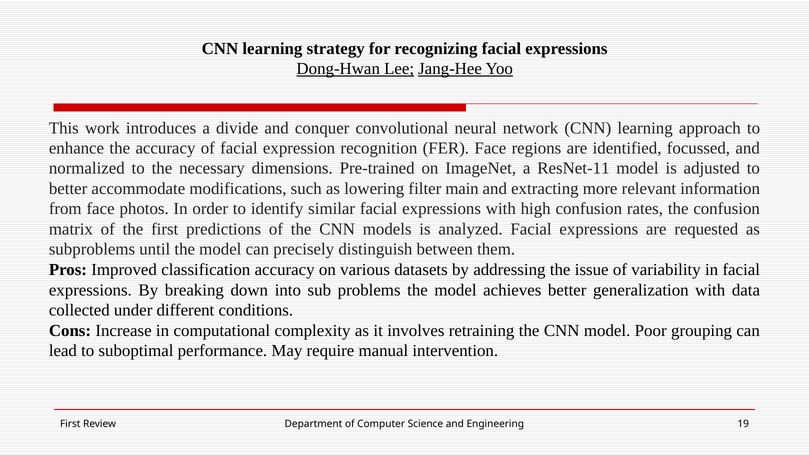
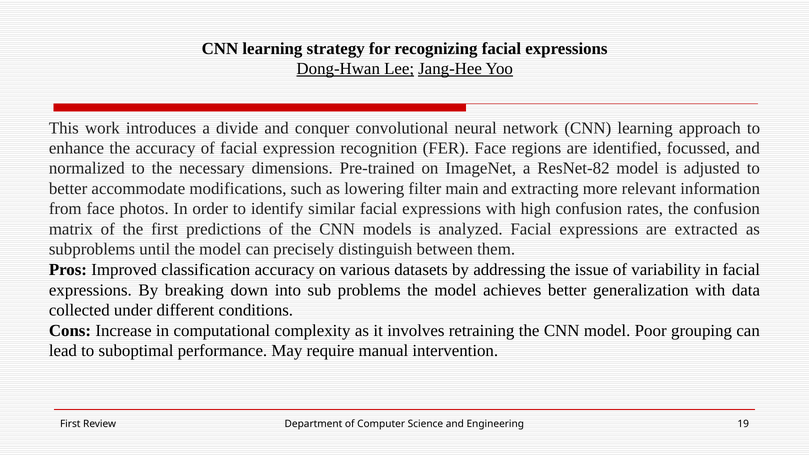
ResNet-11: ResNet-11 -> ResNet-82
requested: requested -> extracted
